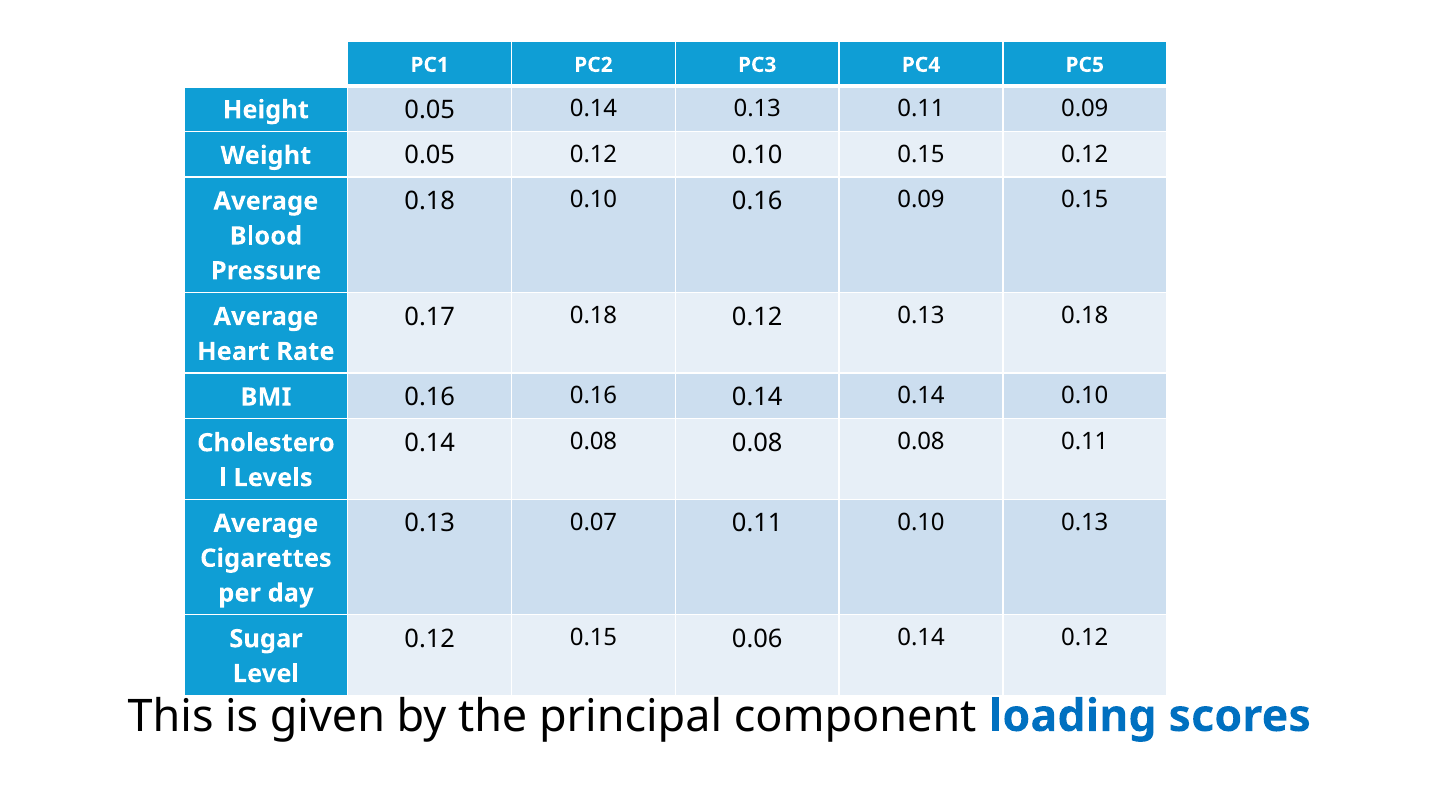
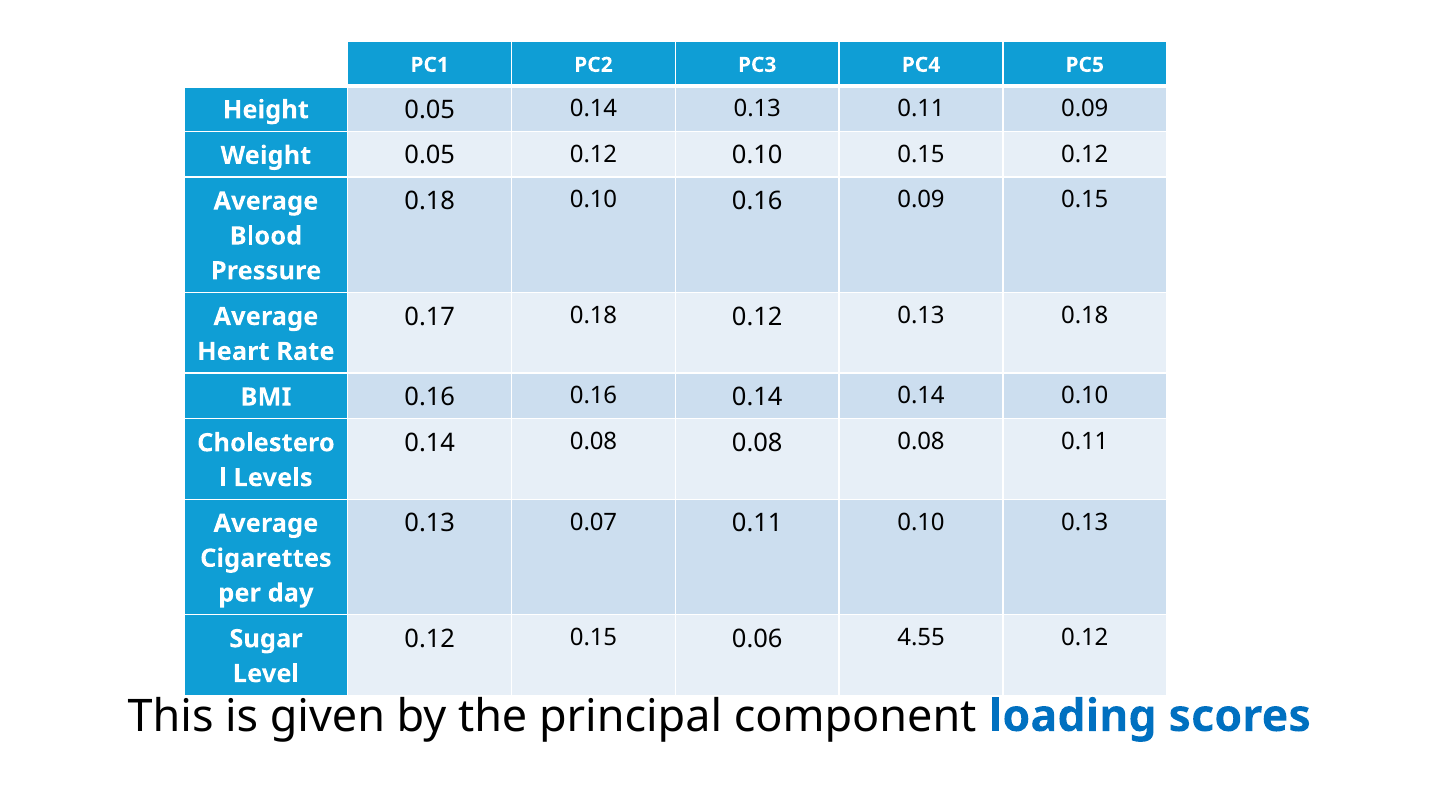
0.06 0.14: 0.14 -> 4.55
